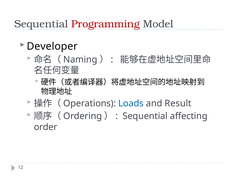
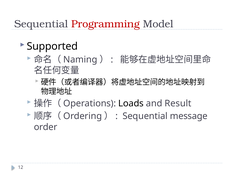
Developer: Developer -> Supported
Loads colour: blue -> black
affecting: affecting -> message
